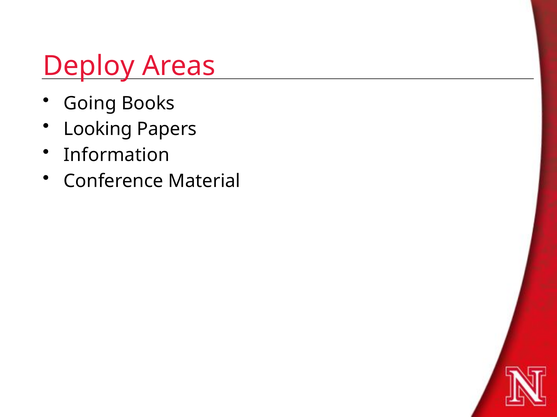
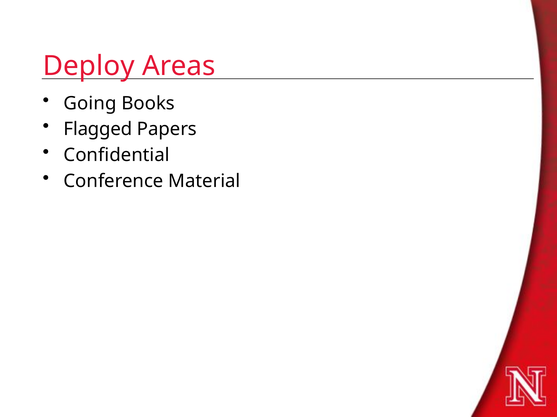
Looking: Looking -> Flagged
Information: Information -> Confidential
